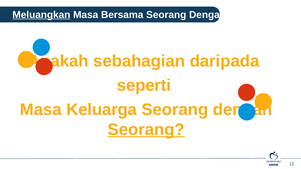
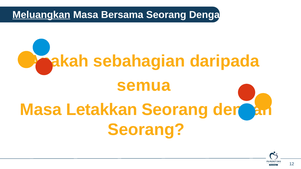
seperti: seperti -> semua
Keluarga: Keluarga -> Letakkan
Seorang at (146, 130) underline: present -> none
